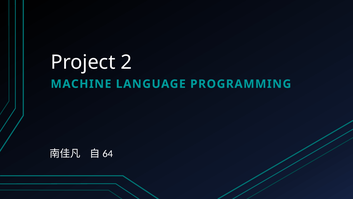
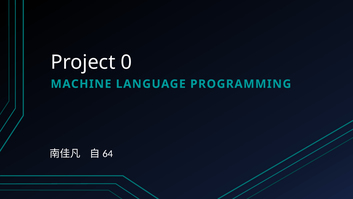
2: 2 -> 0
